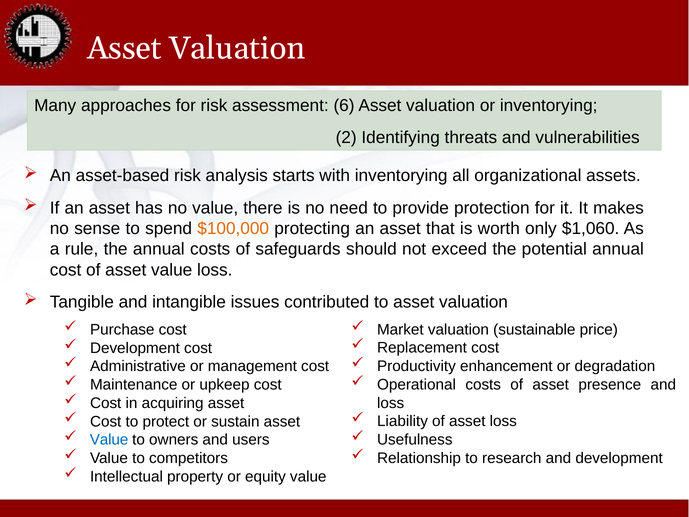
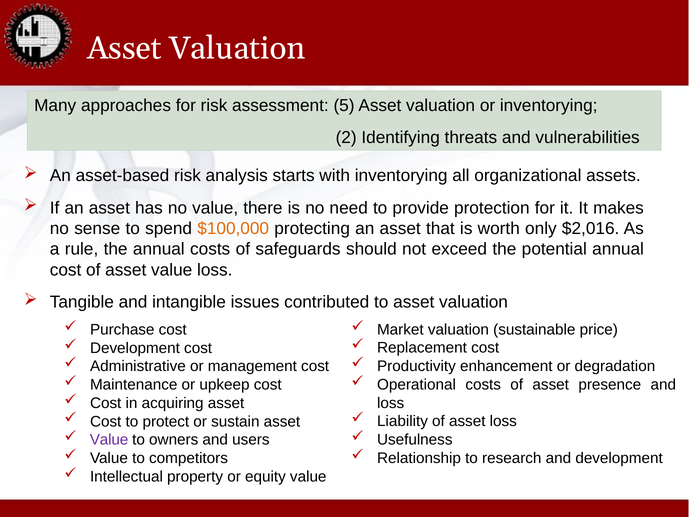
6: 6 -> 5
$1,060: $1,060 -> $2,016
Value at (109, 440) colour: blue -> purple
